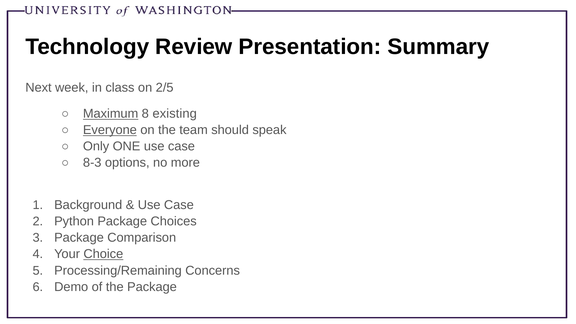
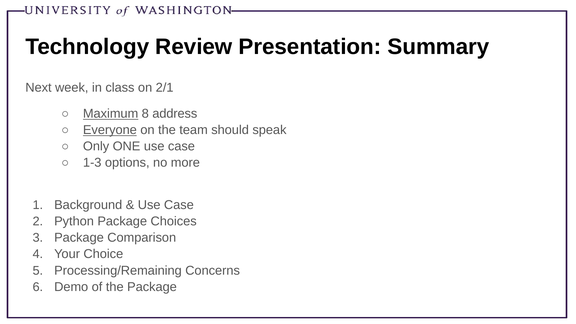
2/5: 2/5 -> 2/1
existing: existing -> address
8-3: 8-3 -> 1-3
Choice underline: present -> none
